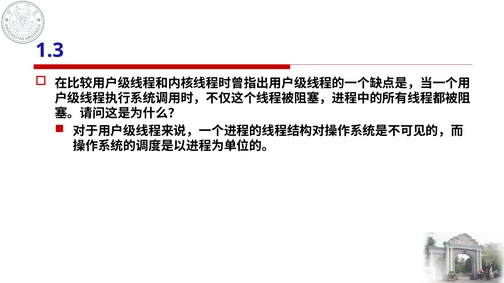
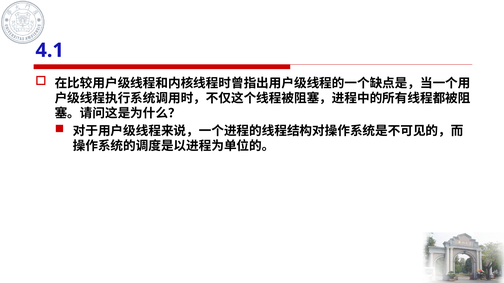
1.3: 1.3 -> 4.1
